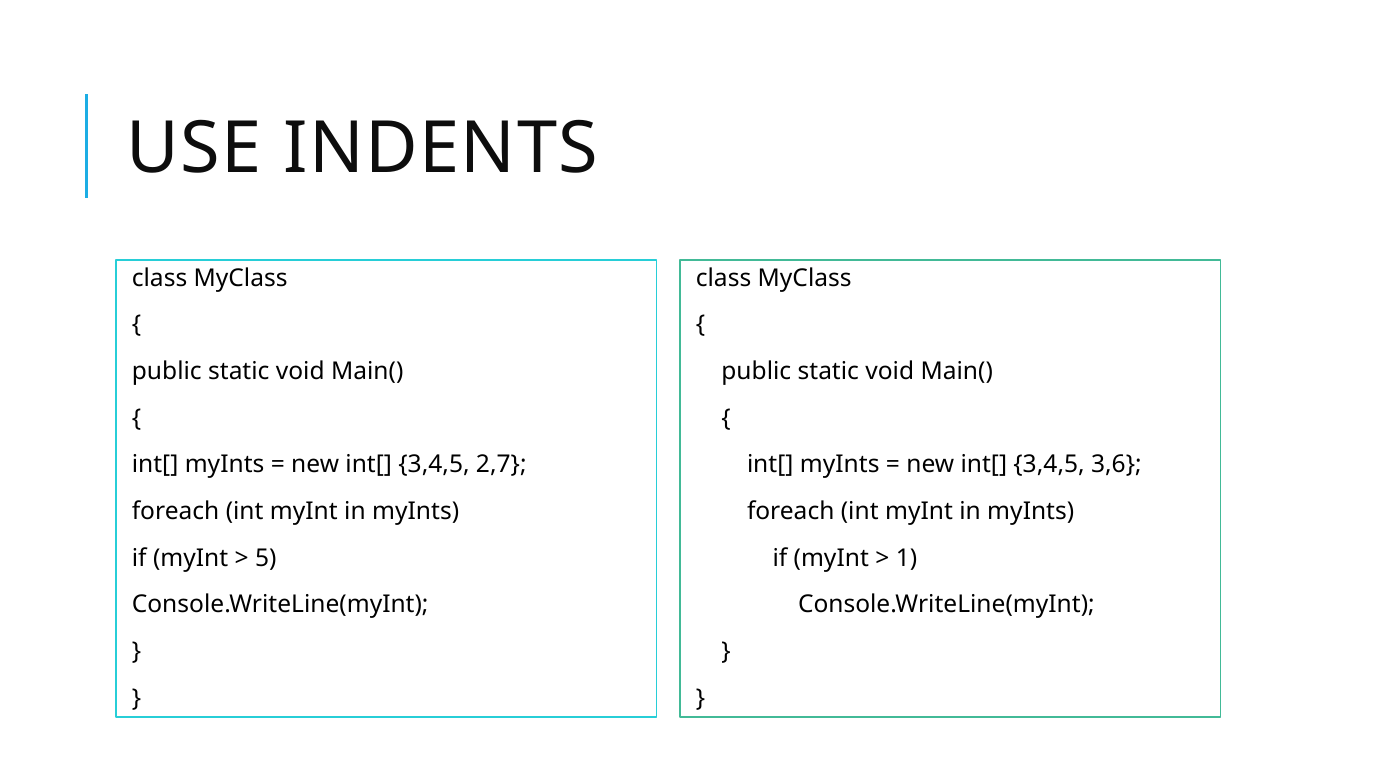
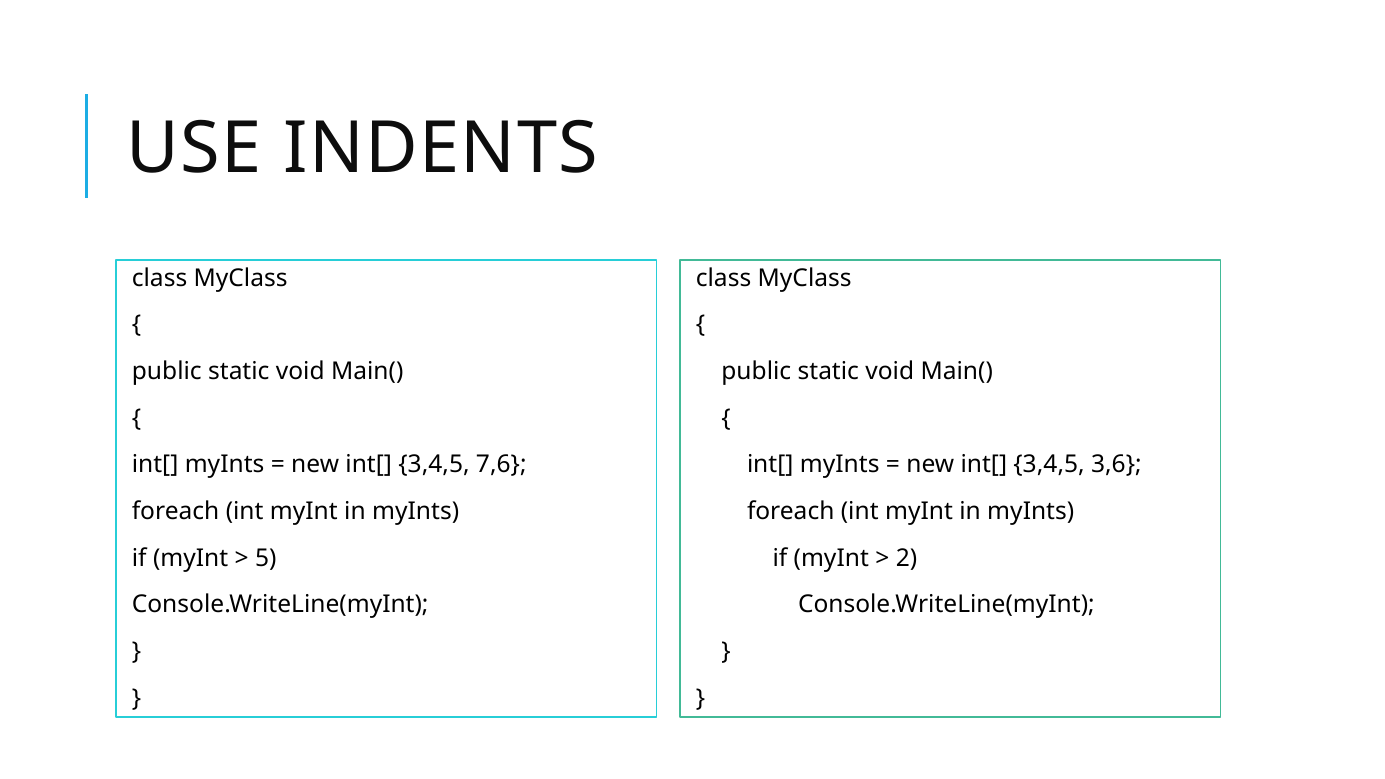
2,7: 2,7 -> 7,6
1: 1 -> 2
